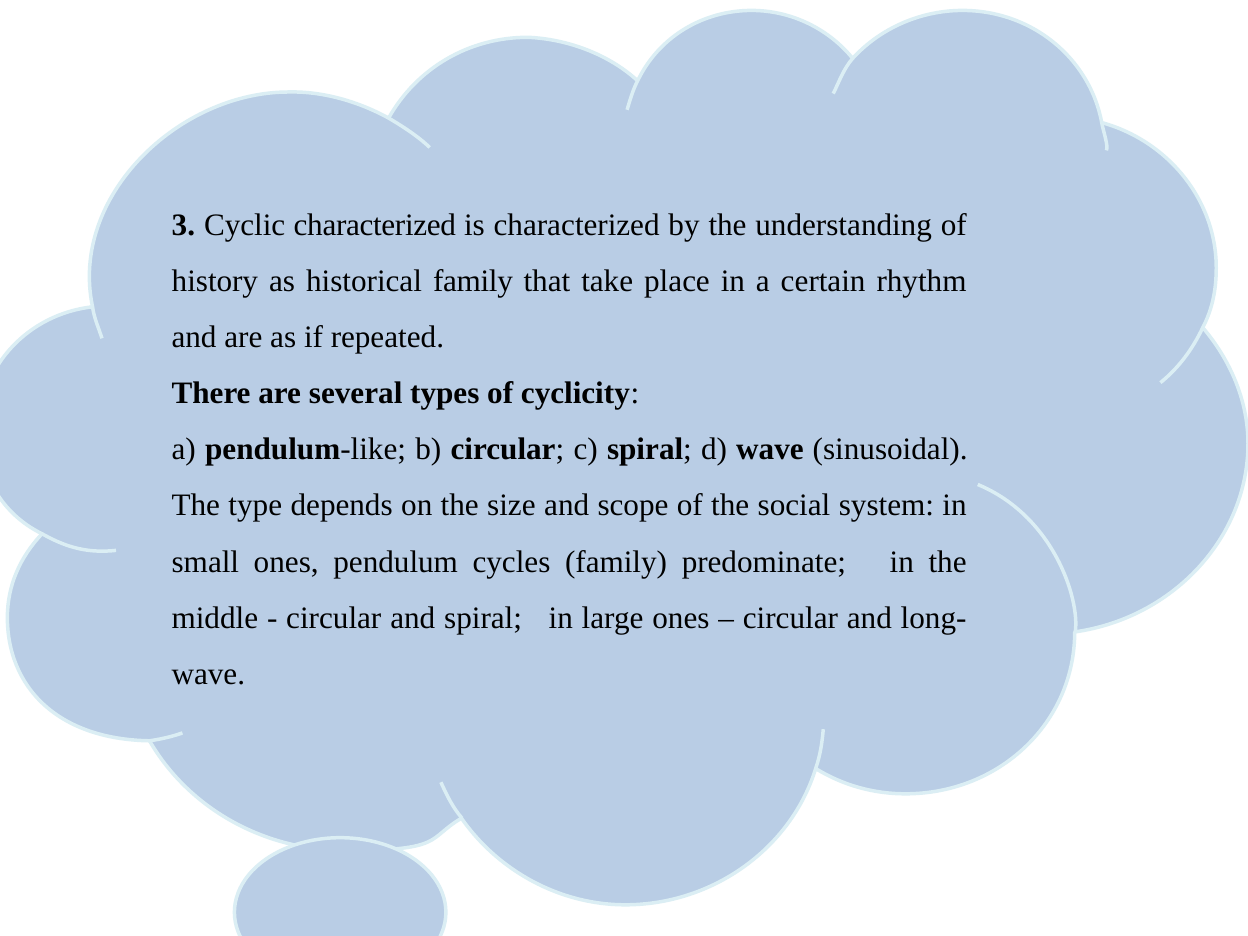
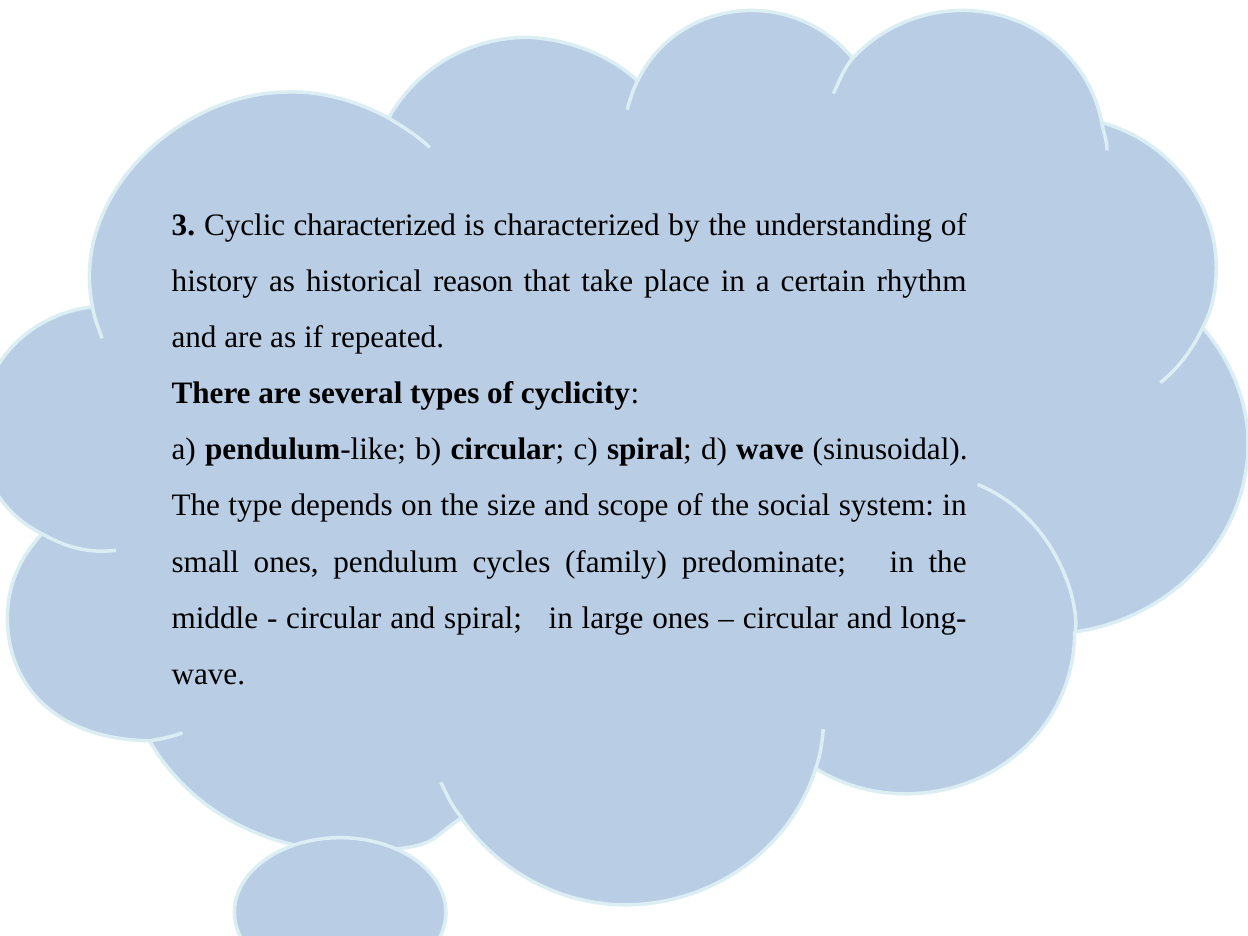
historical family: family -> reason
